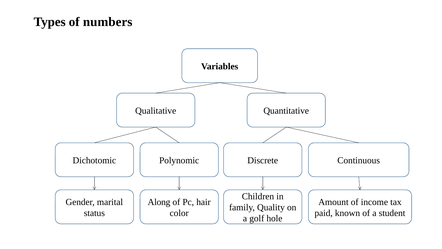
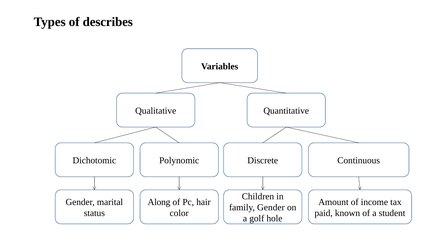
numbers: numbers -> describes
family Quality: Quality -> Gender
